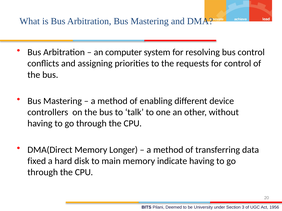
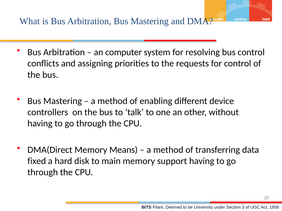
Longer: Longer -> Means
indicate: indicate -> support
